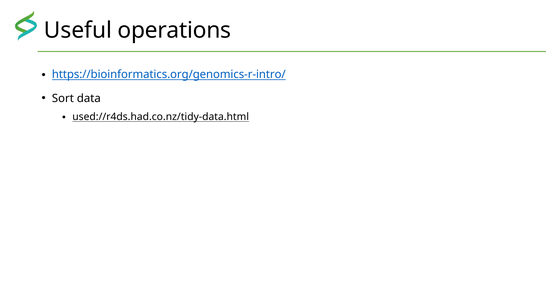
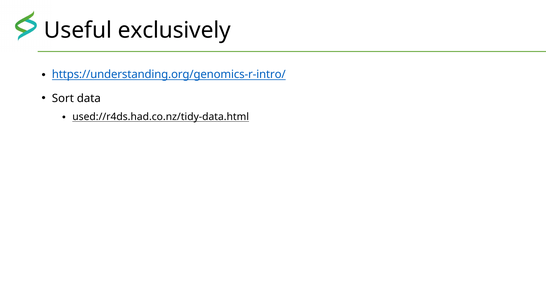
operations: operations -> exclusively
https://bioinformatics.org/genomics-r-intro/: https://bioinformatics.org/genomics-r-intro/ -> https://understanding.org/genomics-r-intro/
